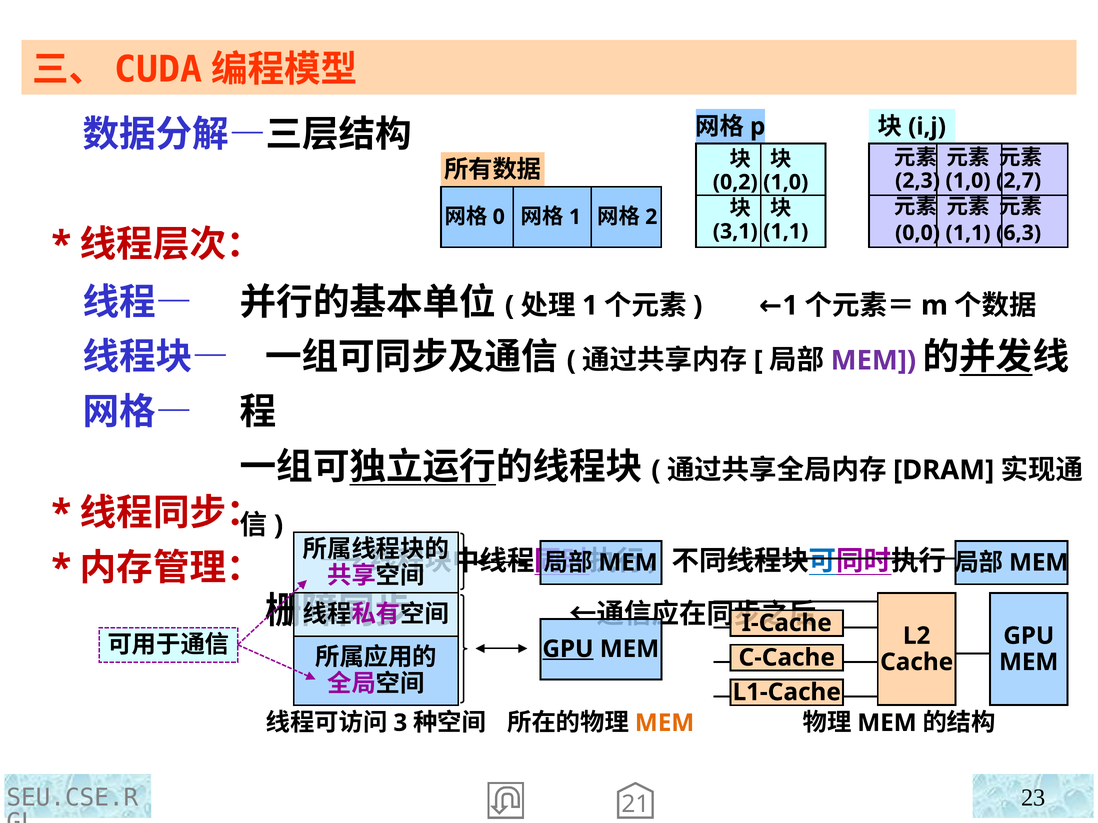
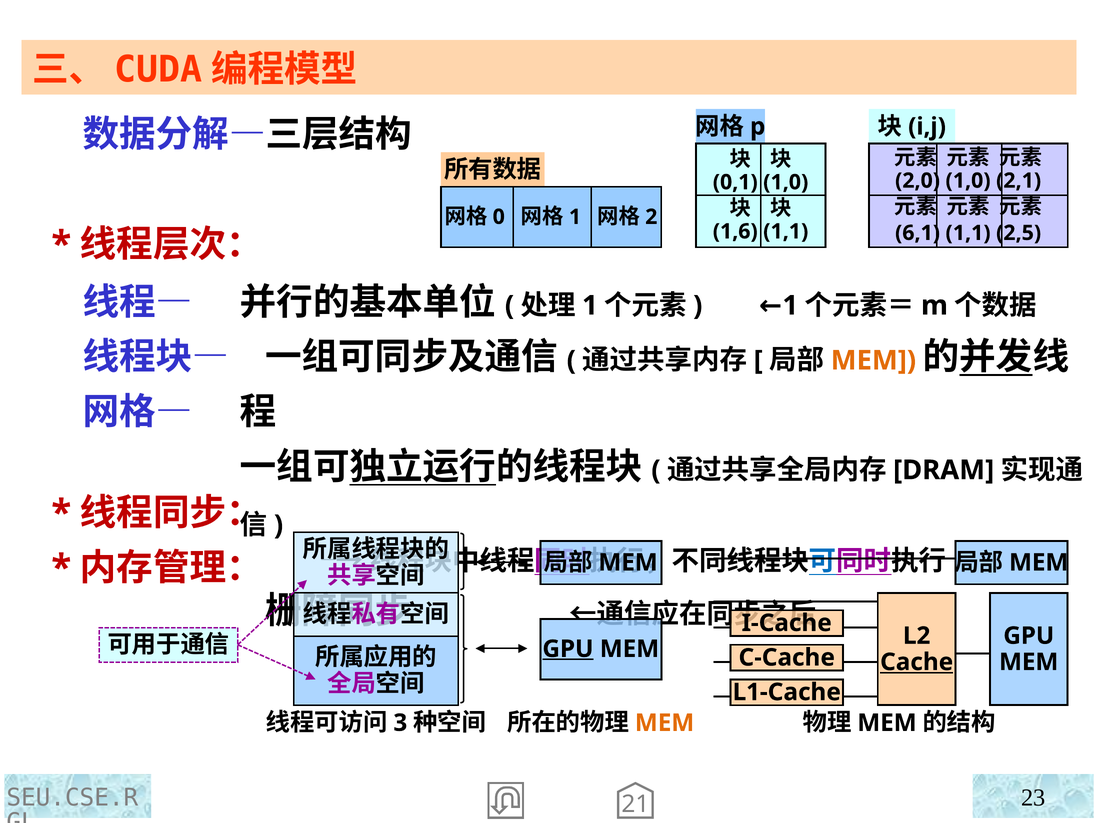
2,3: 2,3 -> 2,0
2,7: 2,7 -> 2,1
0,2: 0,2 -> 0,1
3,1: 3,1 -> 1,6
0,0: 0,0 -> 6,1
6,3: 6,3 -> 2,5
MEM at (873, 361) colour: purple -> orange
Cache underline: none -> present
